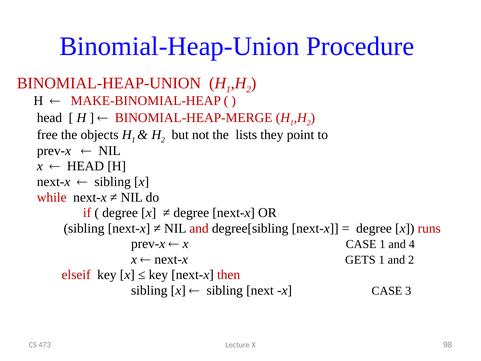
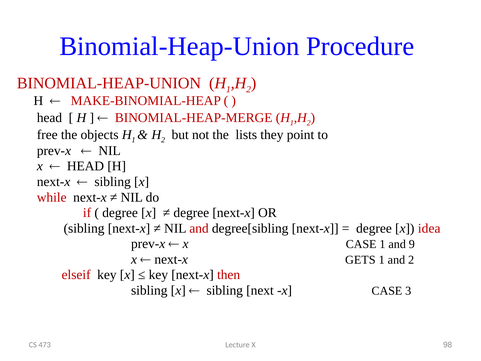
runs: runs -> idea
4: 4 -> 9
